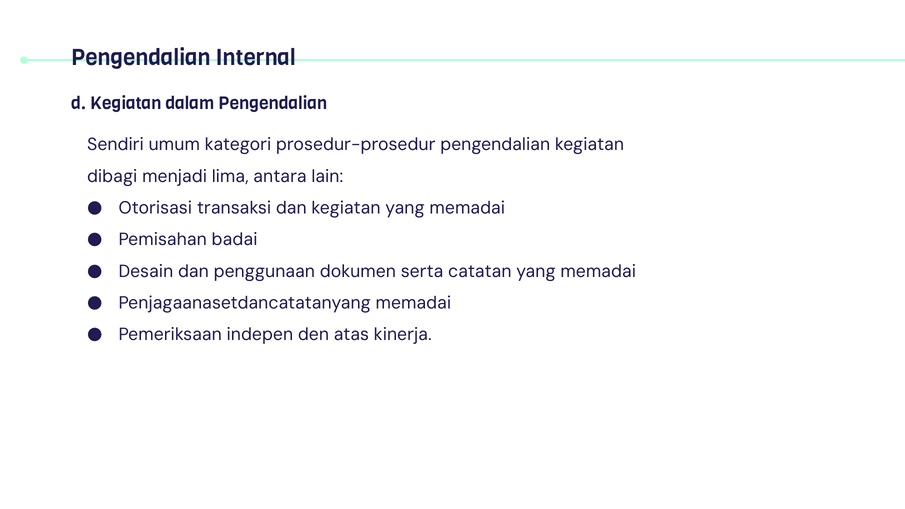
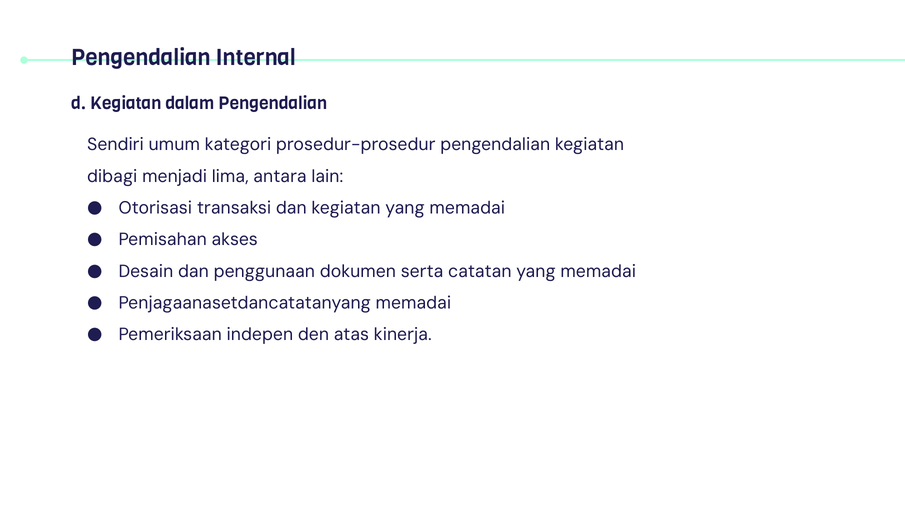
badai: badai -> akses
